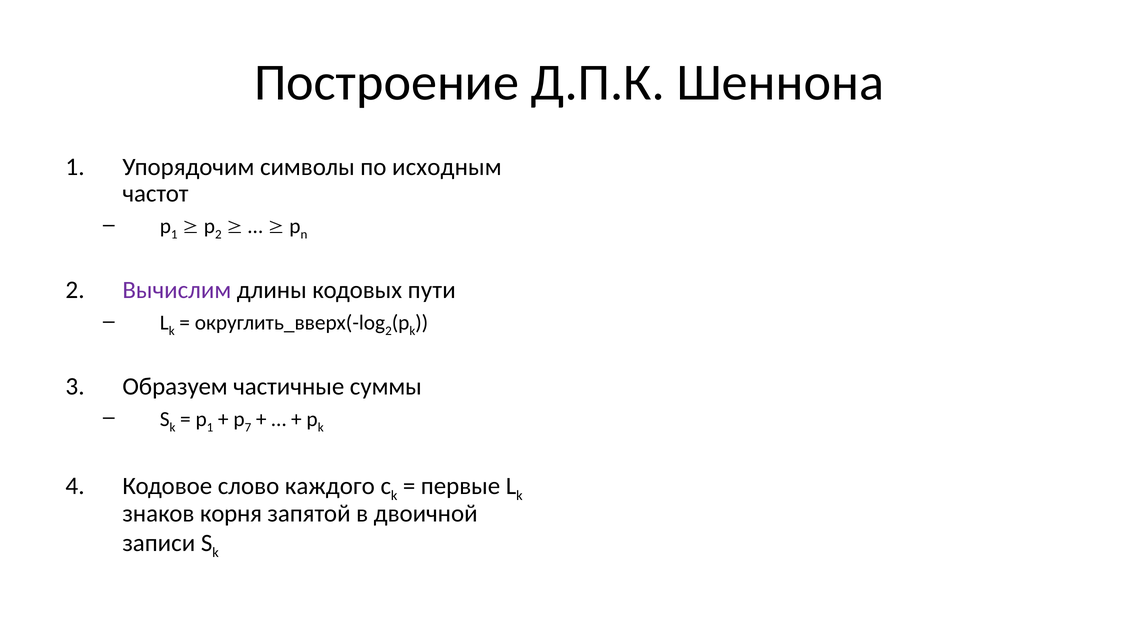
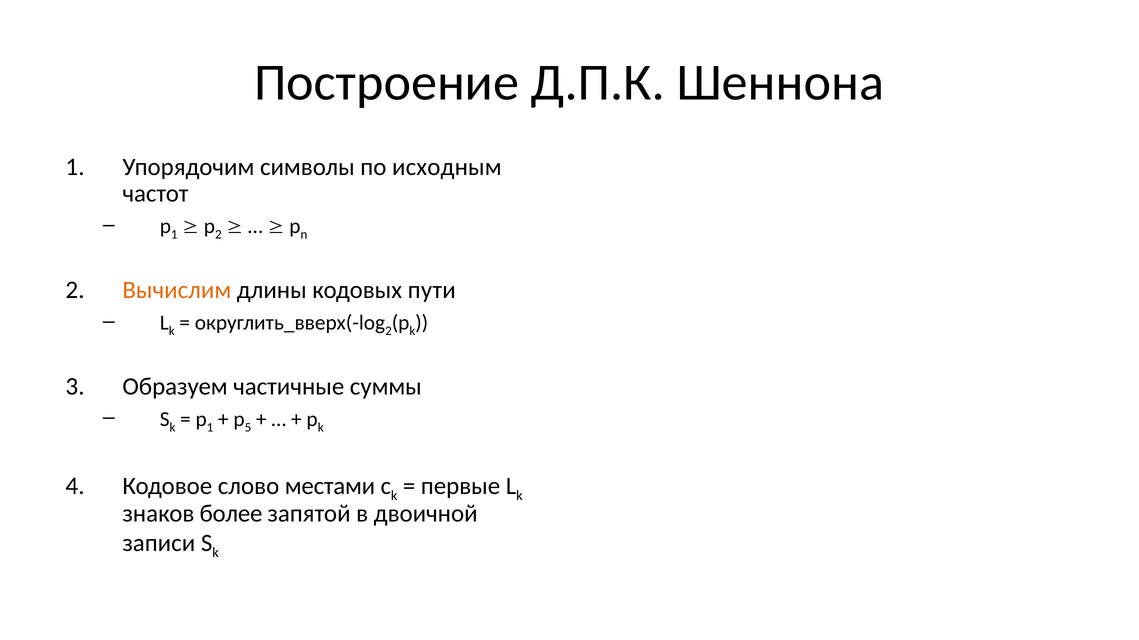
Вычислим colour: purple -> orange
7: 7 -> 5
каждого: каждого -> местами
корня: корня -> более
